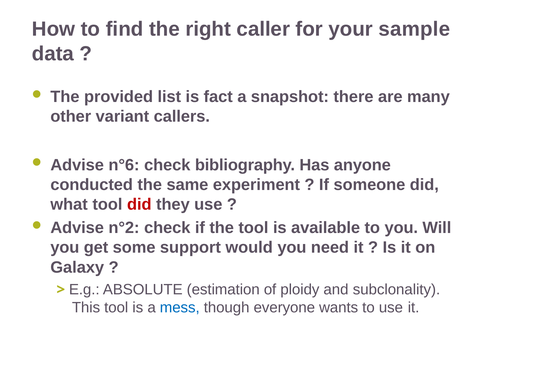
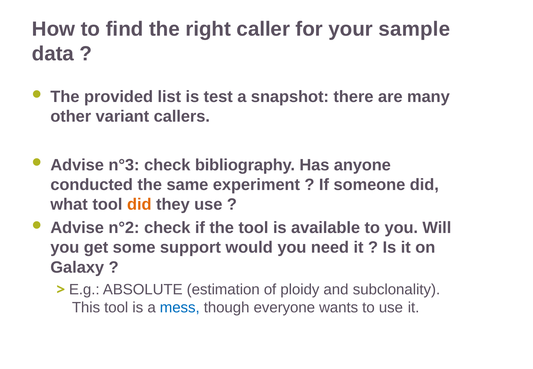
fact: fact -> test
n°6: n°6 -> n°3
did at (139, 204) colour: red -> orange
